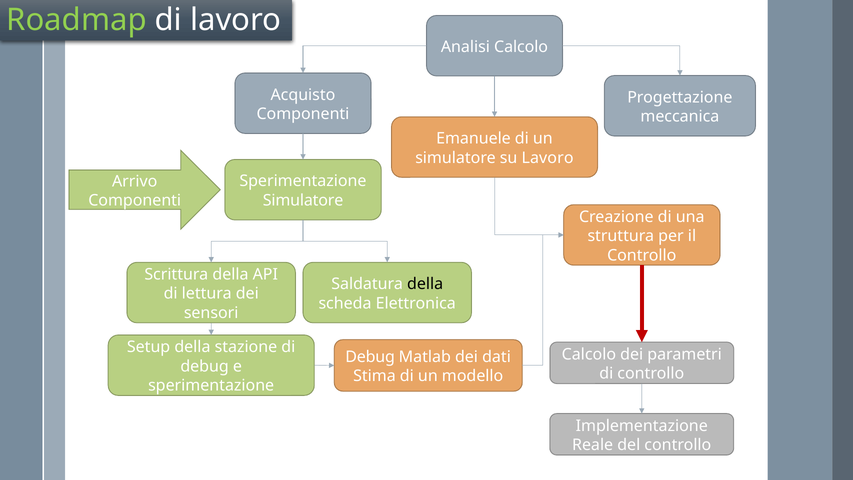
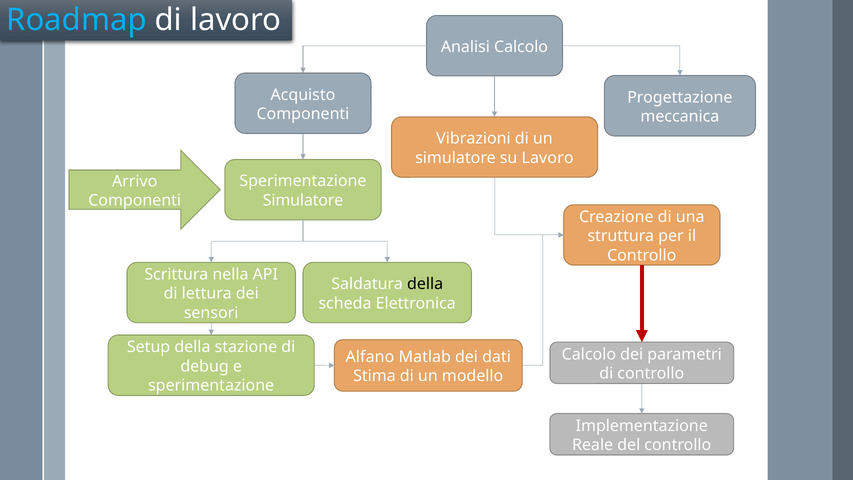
Roadmap colour: light green -> light blue
Emanuele: Emanuele -> Vibrazioni
Scrittura della: della -> nella
Debug at (370, 357): Debug -> Alfano
